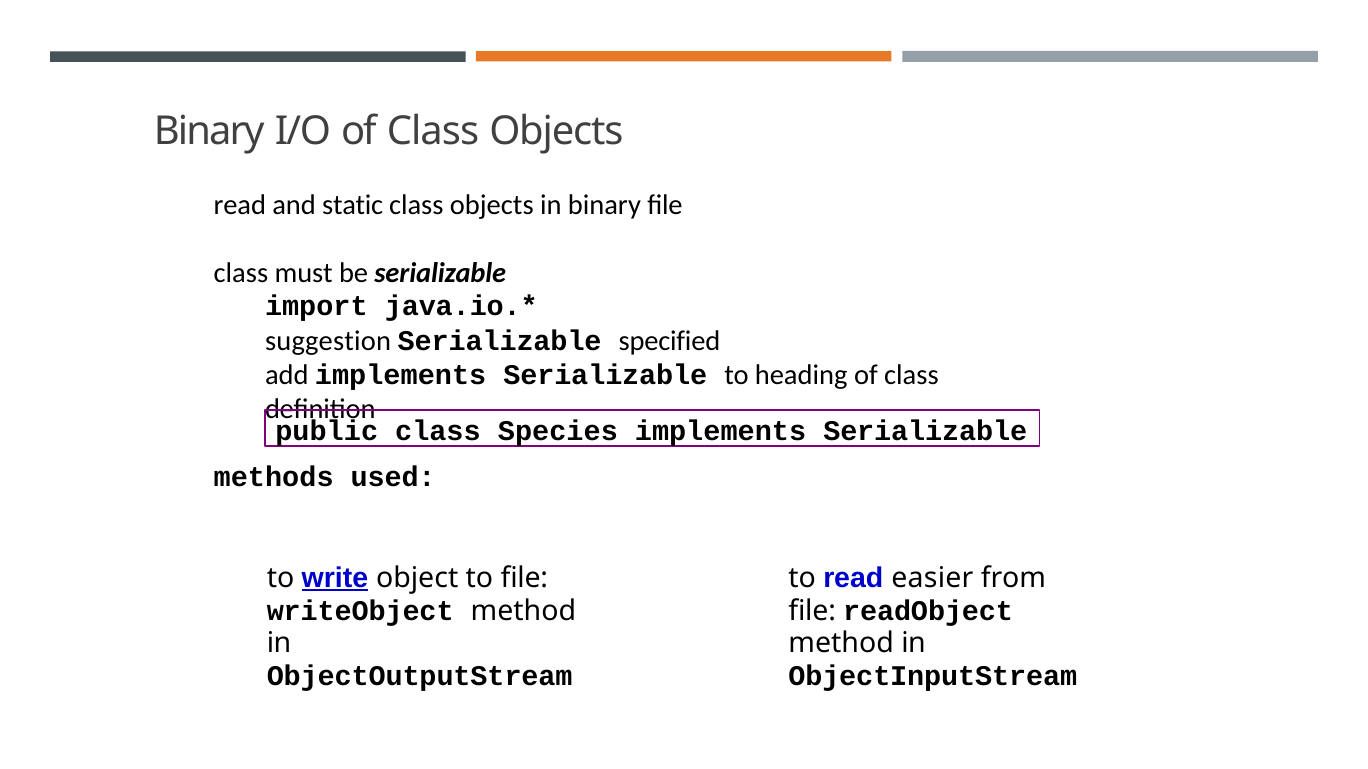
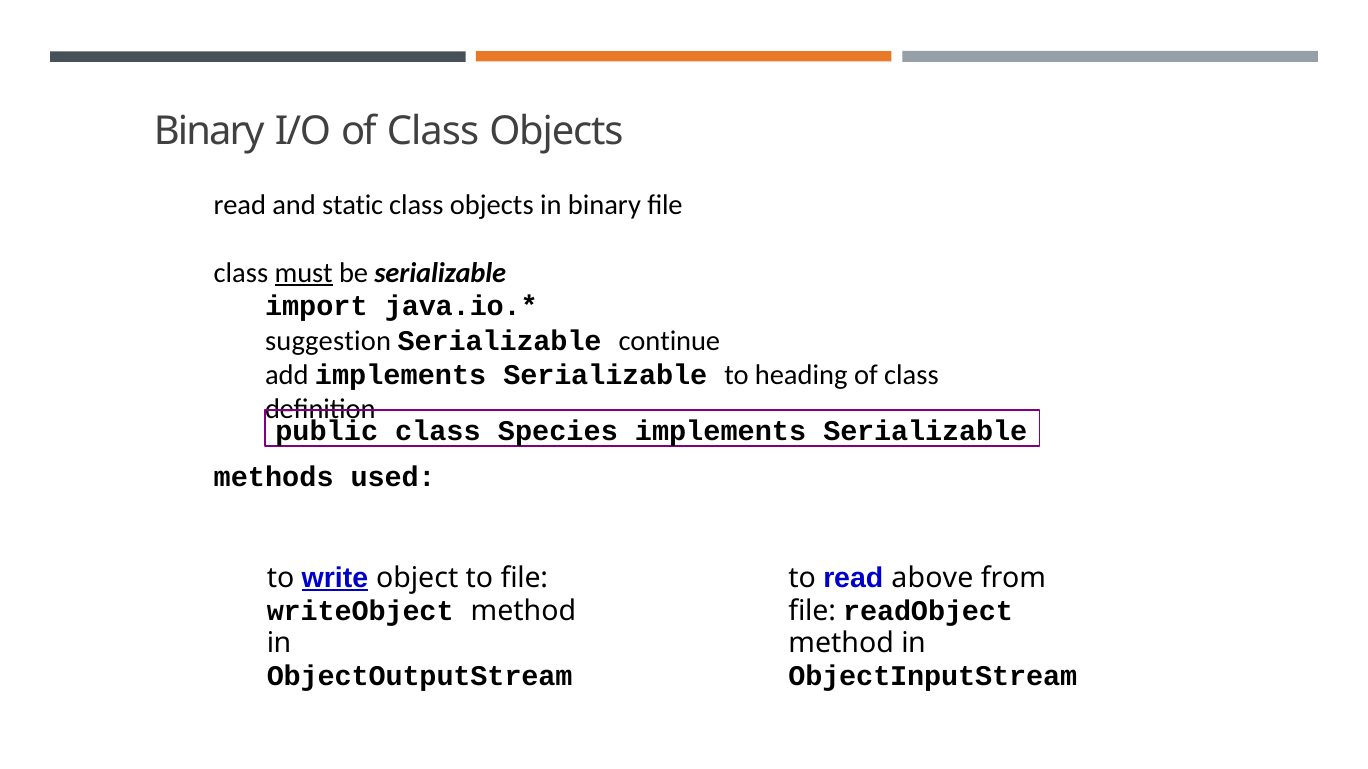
must underline: none -> present
specified: specified -> continue
easier: easier -> above
